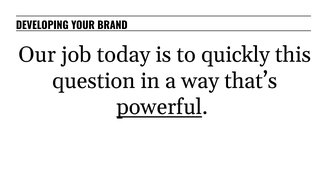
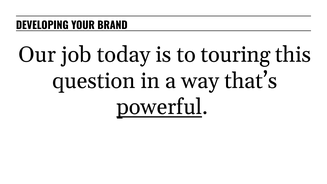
quickly: quickly -> touring
